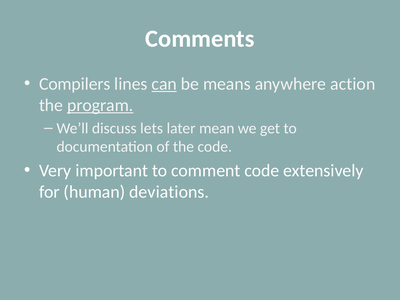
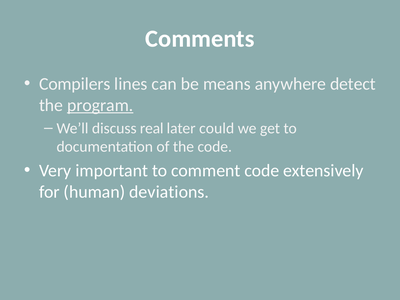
can underline: present -> none
action: action -> detect
lets: lets -> real
mean: mean -> could
